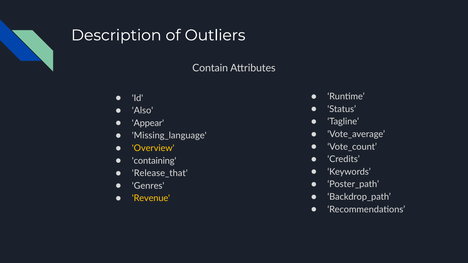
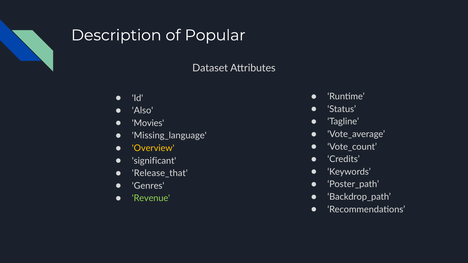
Outliers: Outliers -> Popular
Contain: Contain -> Dataset
Appear: Appear -> Movies
containing: containing -> significant
Revenue colour: yellow -> light green
